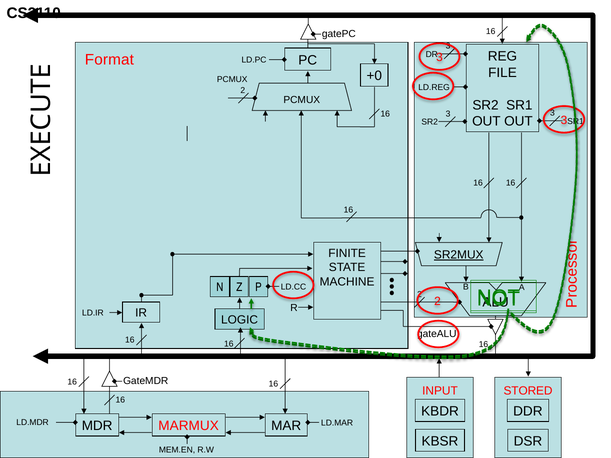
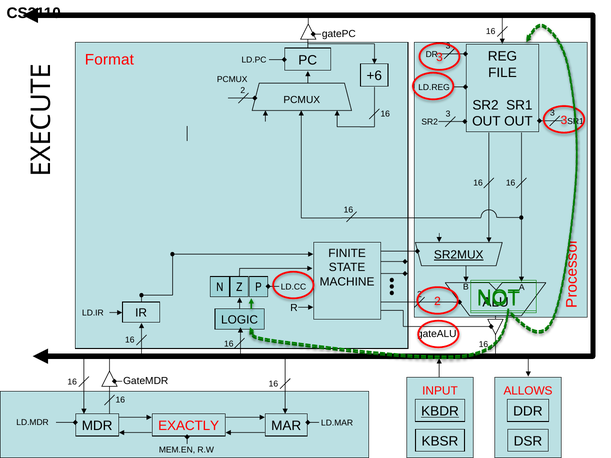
+0: +0 -> +6
STORED: STORED -> ALLOWS
KBDR underline: none -> present
MARMUX: MARMUX -> EXACTLY
